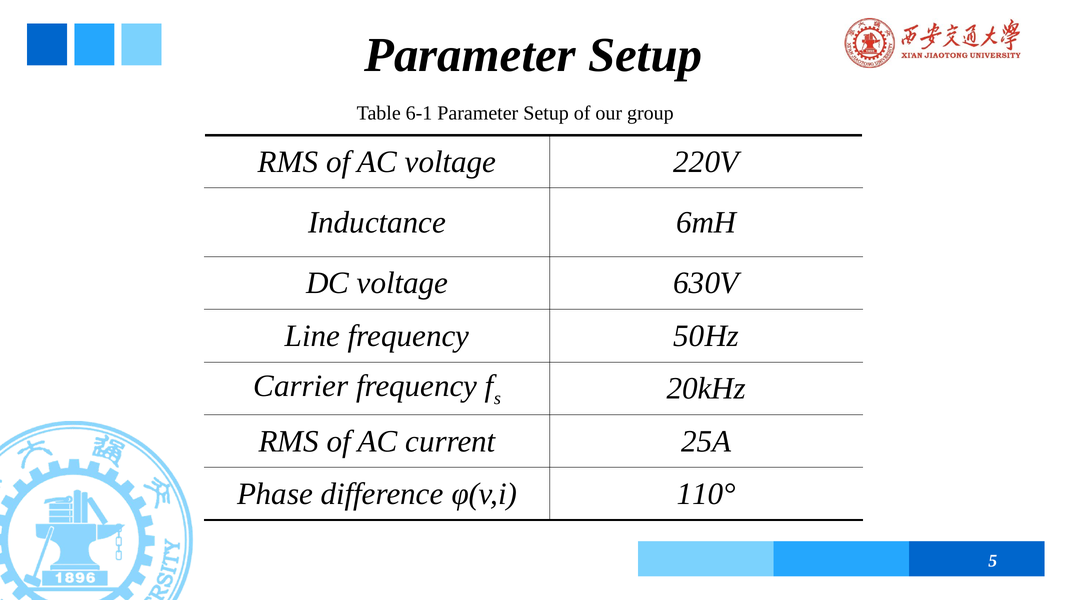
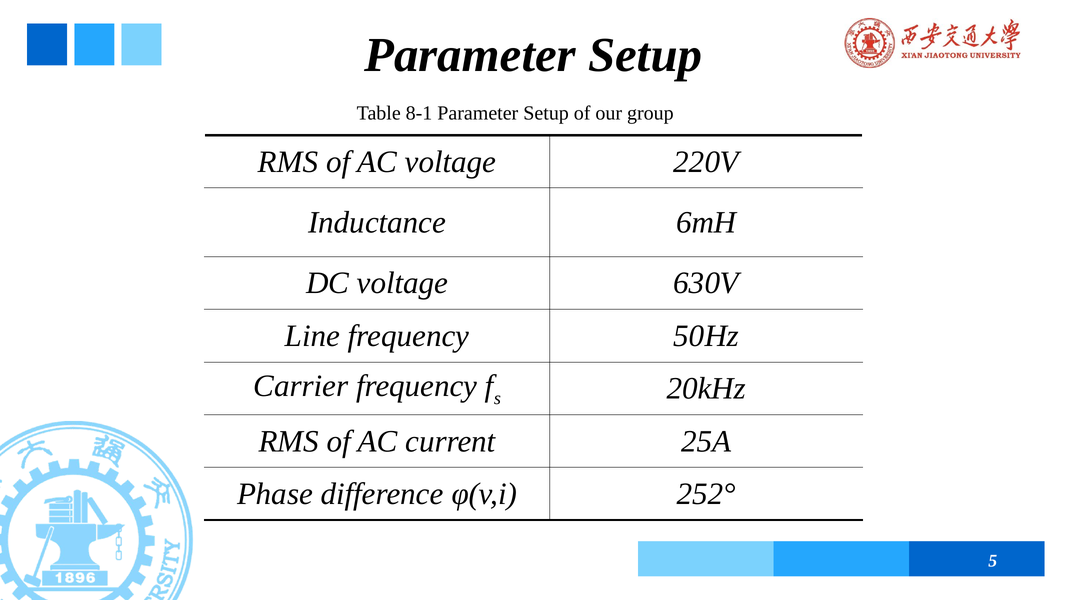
6-1: 6-1 -> 8-1
110°: 110° -> 252°
